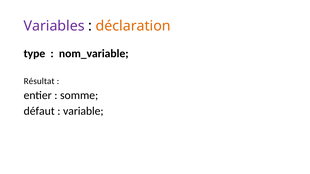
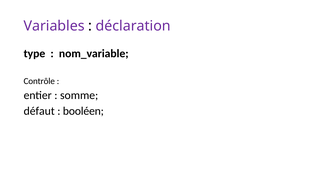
déclaration colour: orange -> purple
Résultat: Résultat -> Contrôle
variable: variable -> booléen
